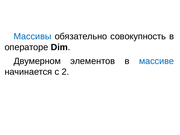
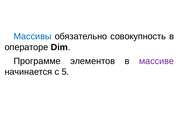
Двумерном: Двумерном -> Программе
массиве colour: blue -> purple
2: 2 -> 5
